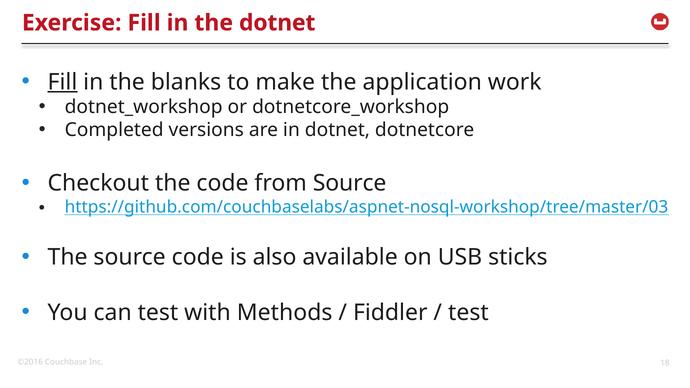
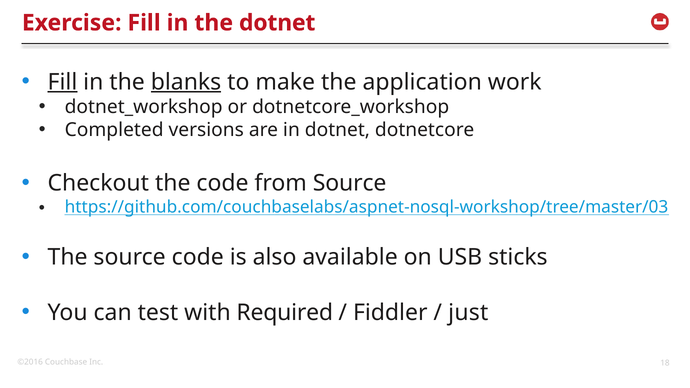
blanks underline: none -> present
Methods: Methods -> Required
test at (468, 313): test -> just
